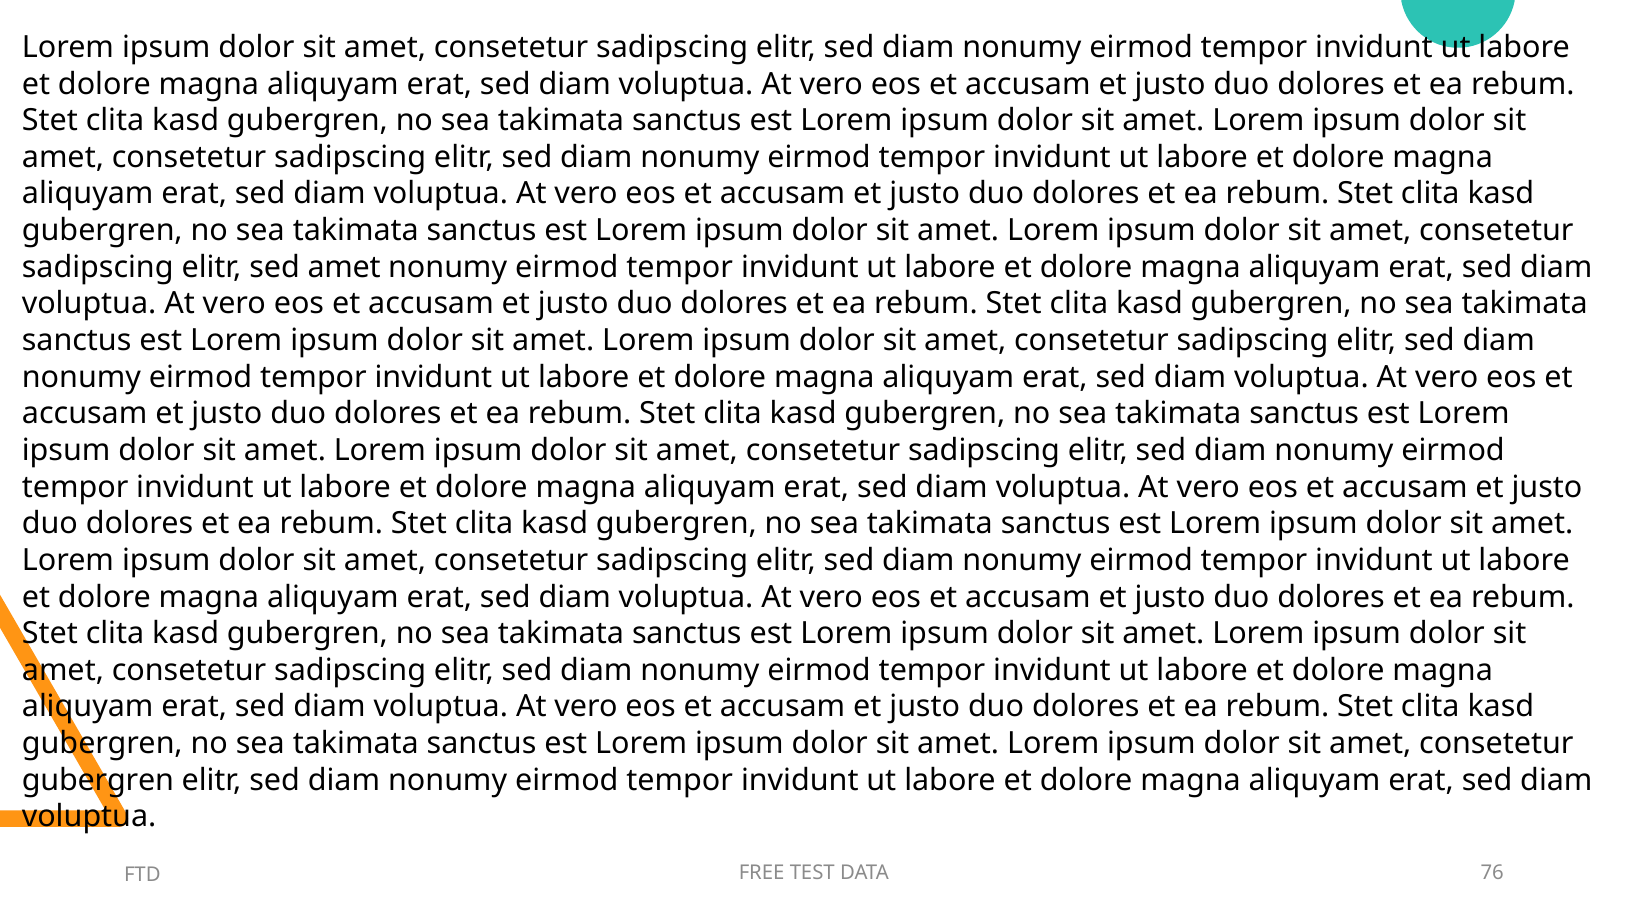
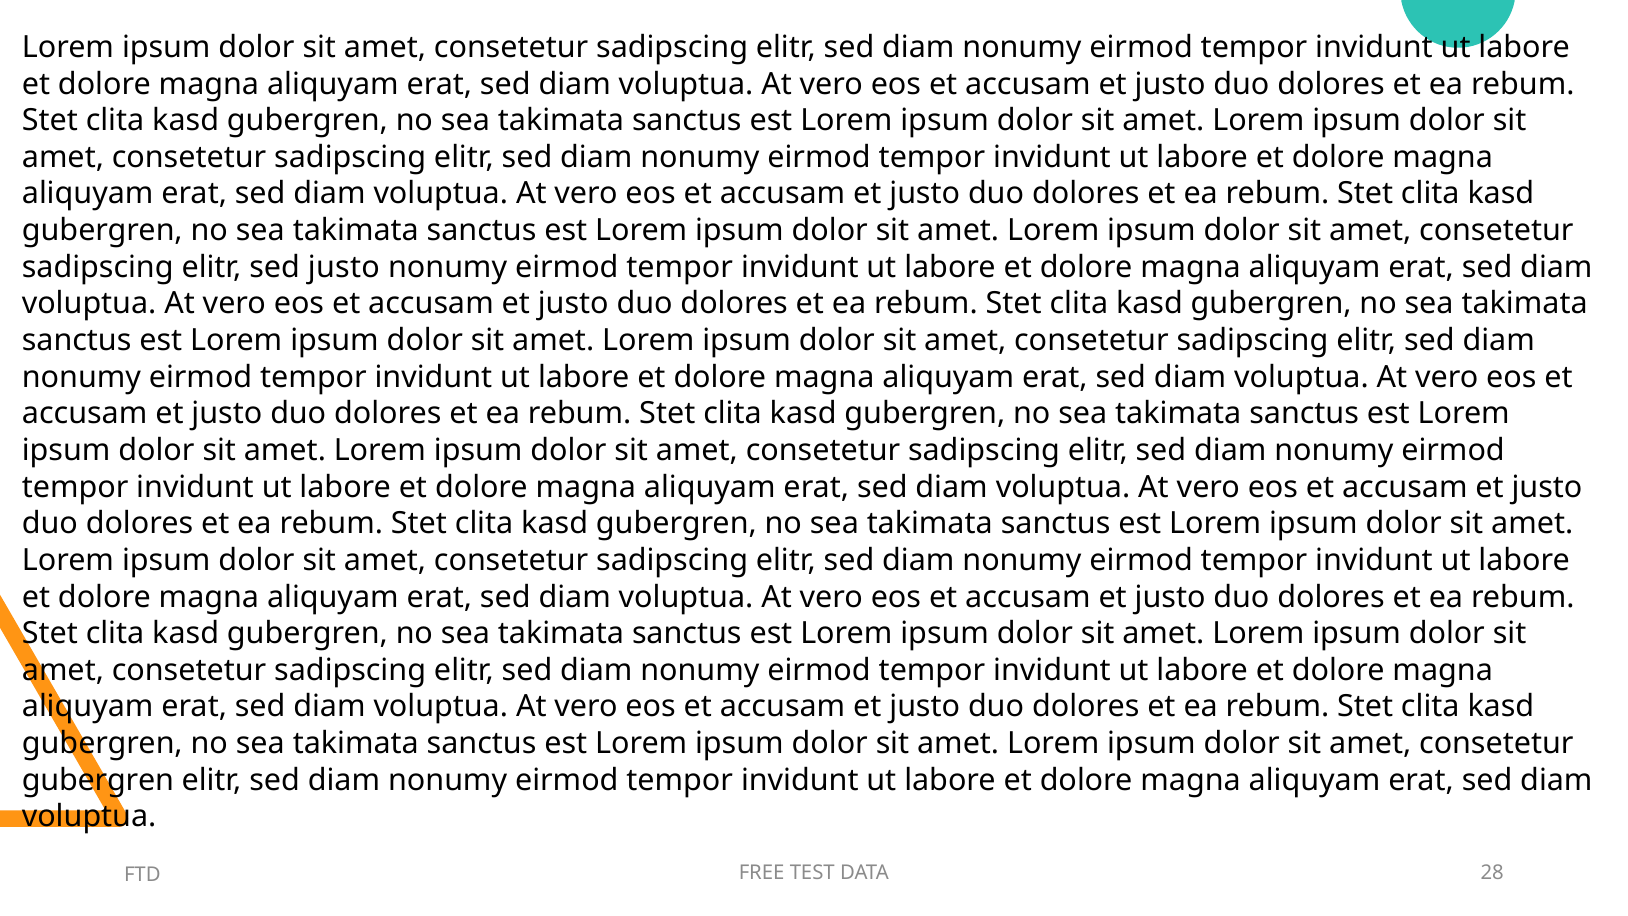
sed amet: amet -> justo
76: 76 -> 28
